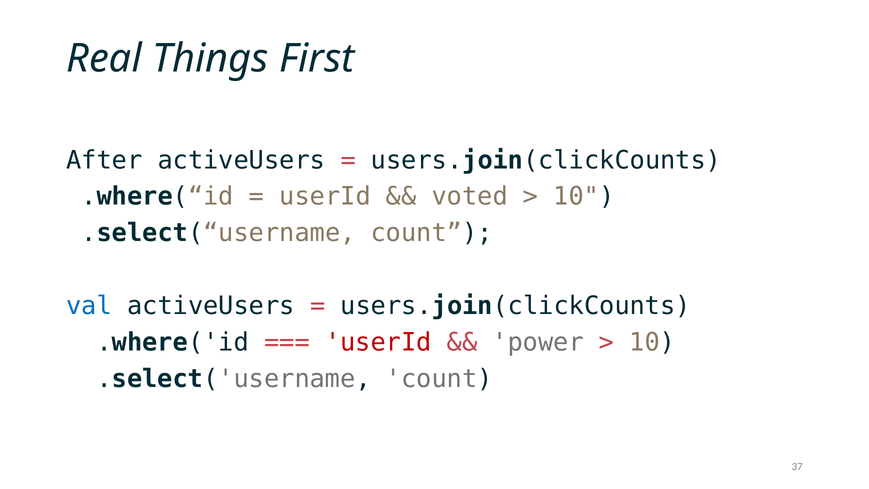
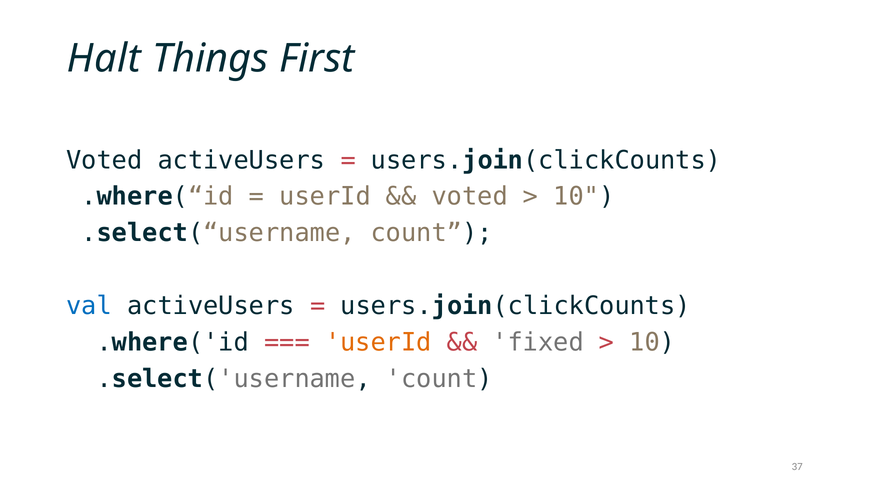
Real: Real -> Halt
After at (104, 160): After -> Voted
userId at (378, 342) colour: red -> orange
power: power -> fixed
